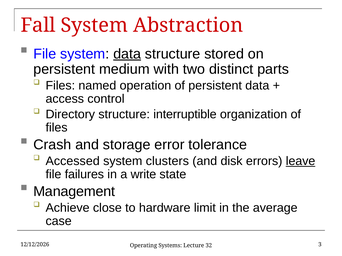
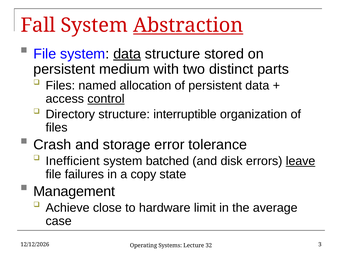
Abstraction underline: none -> present
operation: operation -> allocation
control underline: none -> present
Accessed: Accessed -> Inefficient
clusters: clusters -> batched
write: write -> copy
